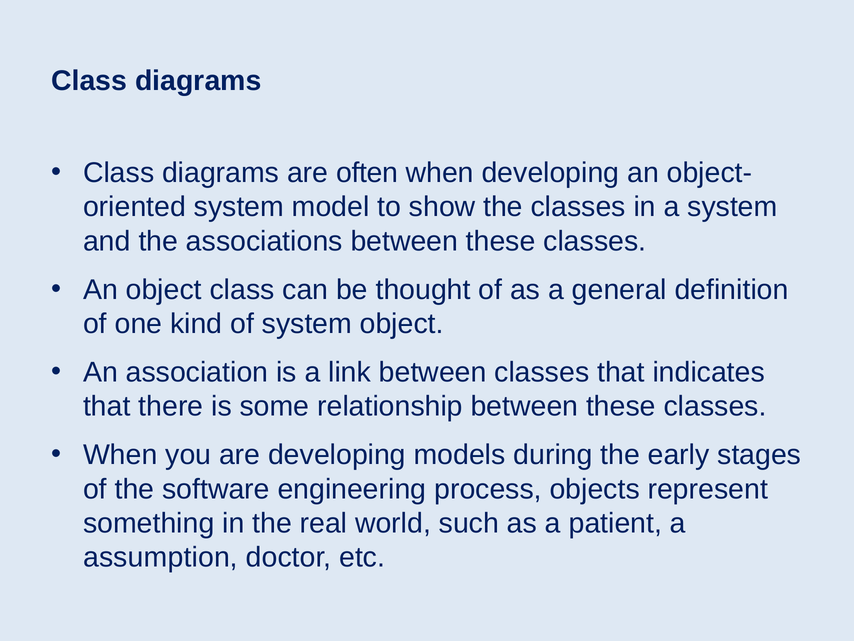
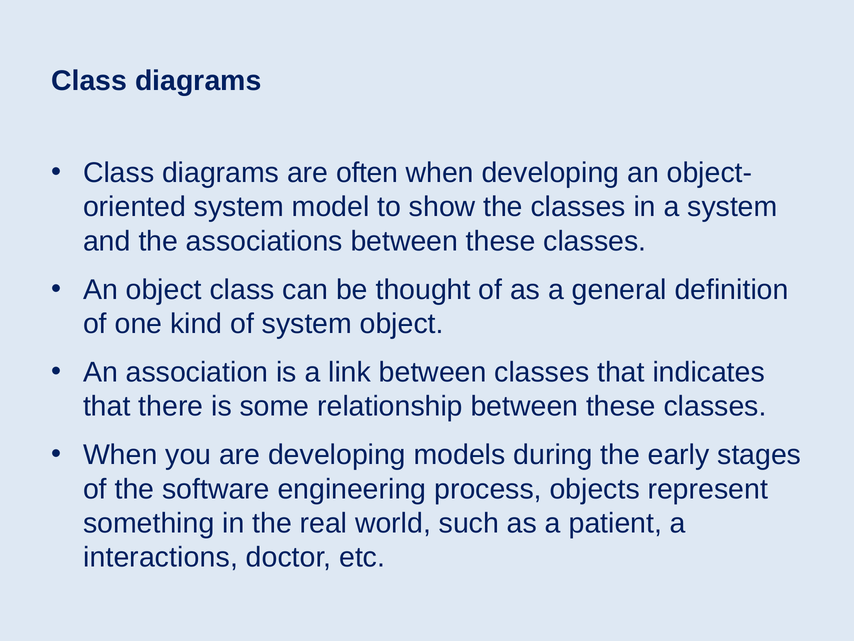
assumption: assumption -> interactions
